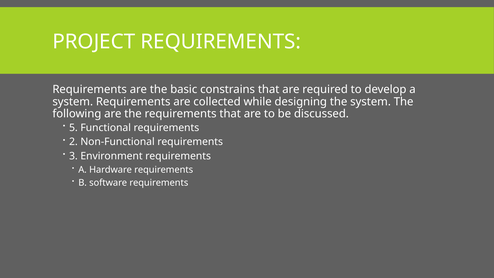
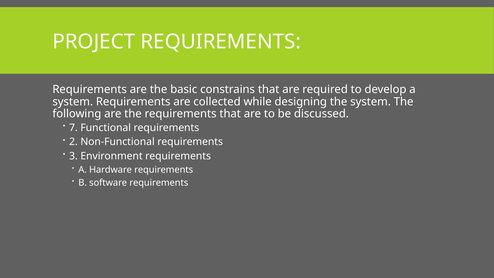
5: 5 -> 7
